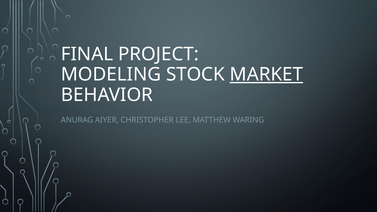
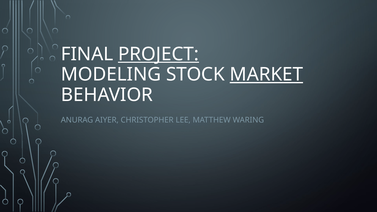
PROJECT underline: none -> present
